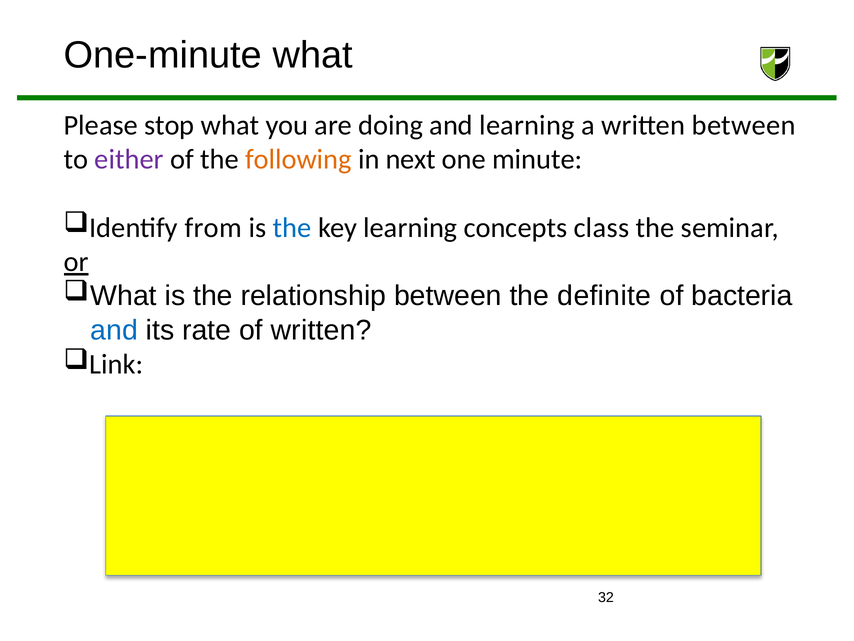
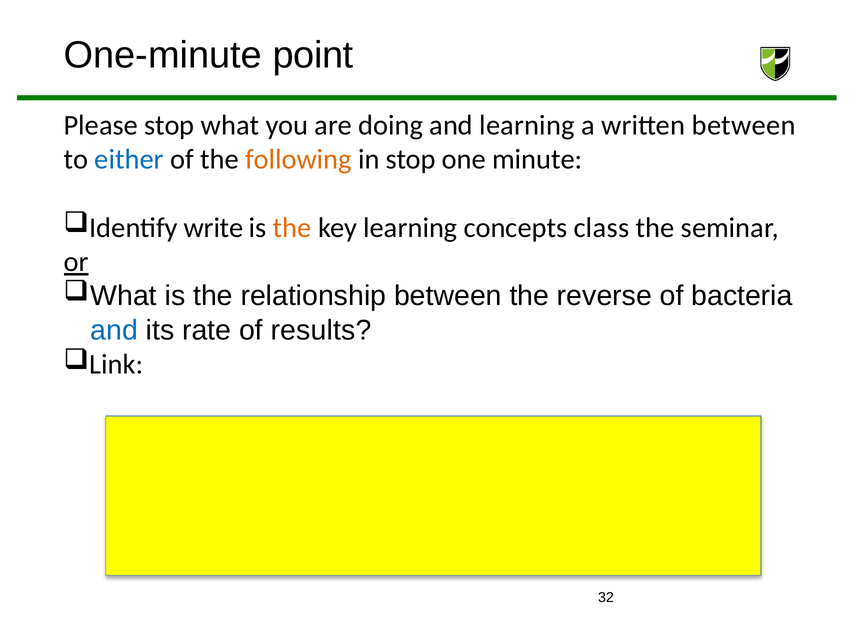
One-minute what: what -> point
either colour: purple -> blue
in next: next -> stop
from: from -> write
the at (292, 228) colour: blue -> orange
definite: definite -> reverse
of written: written -> results
